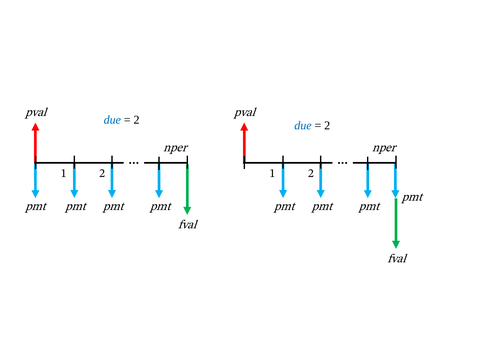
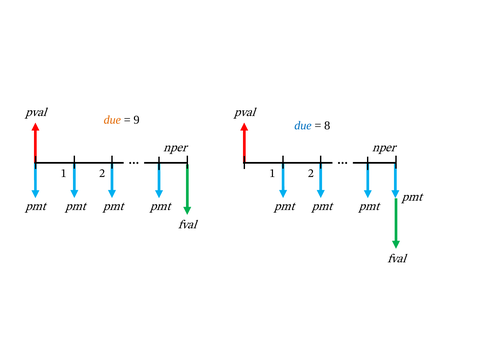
due at (112, 120) colour: blue -> orange
2 at (137, 120): 2 -> 9
2 at (327, 125): 2 -> 8
